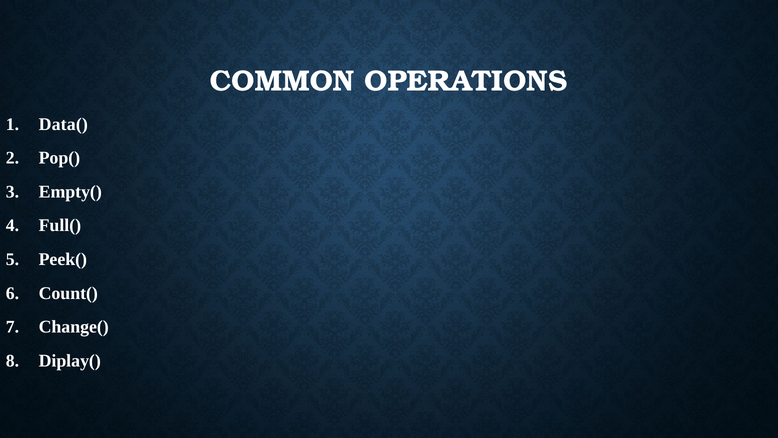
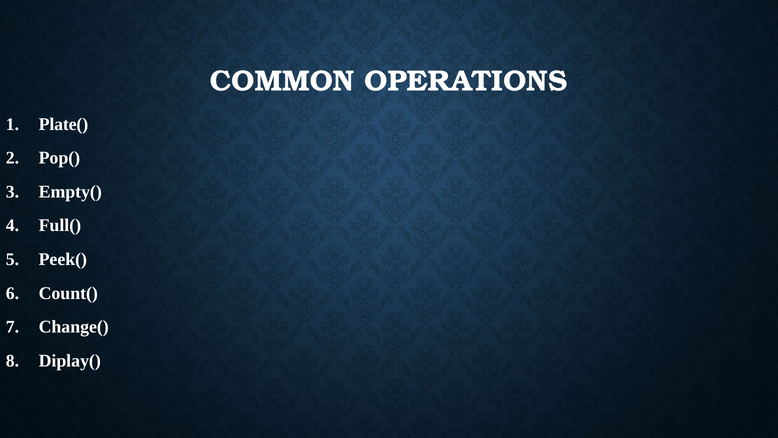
Data(: Data( -> Plate(
